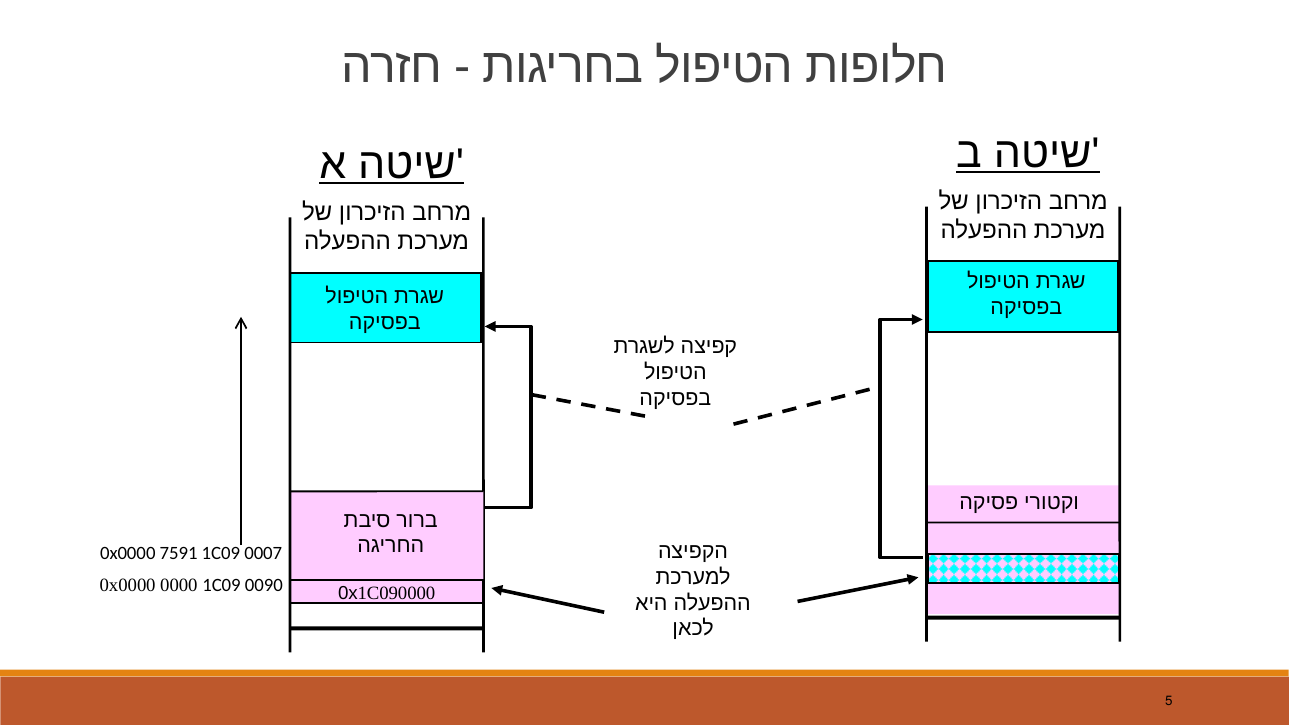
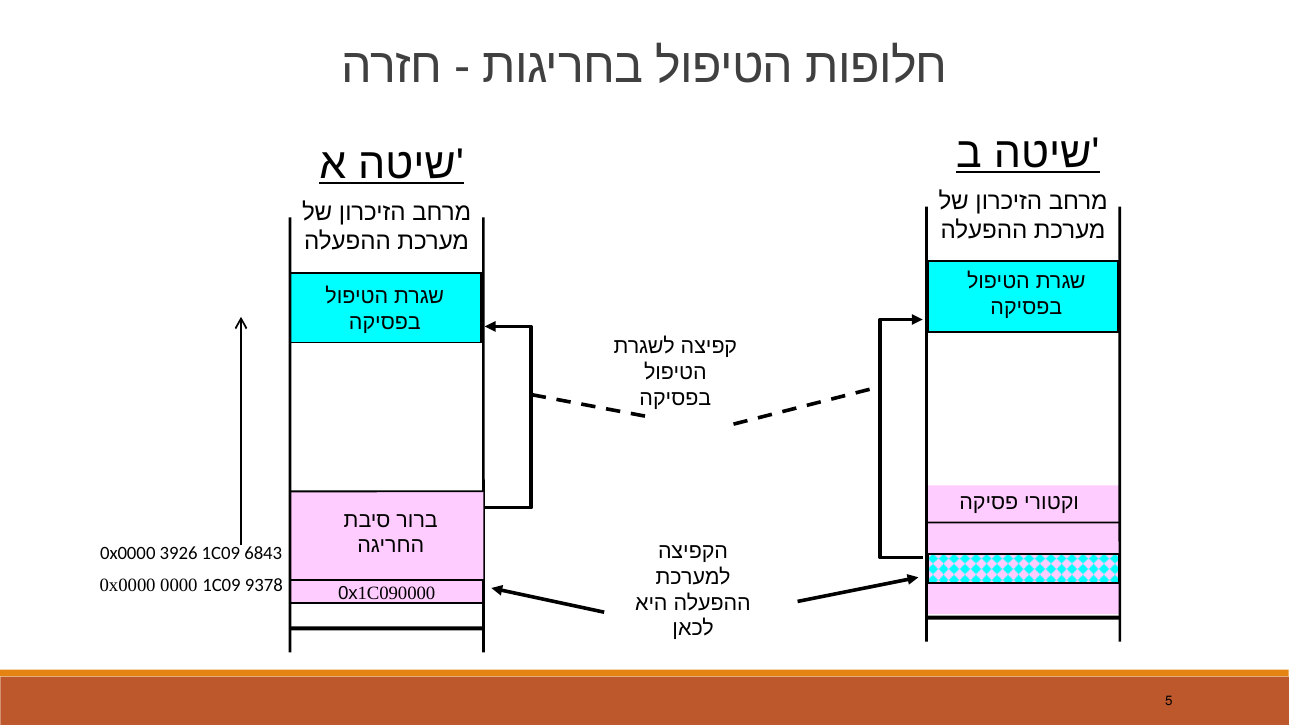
7591: 7591 -> 3926
0007: 0007 -> 6843
0090: 0090 -> 9378
